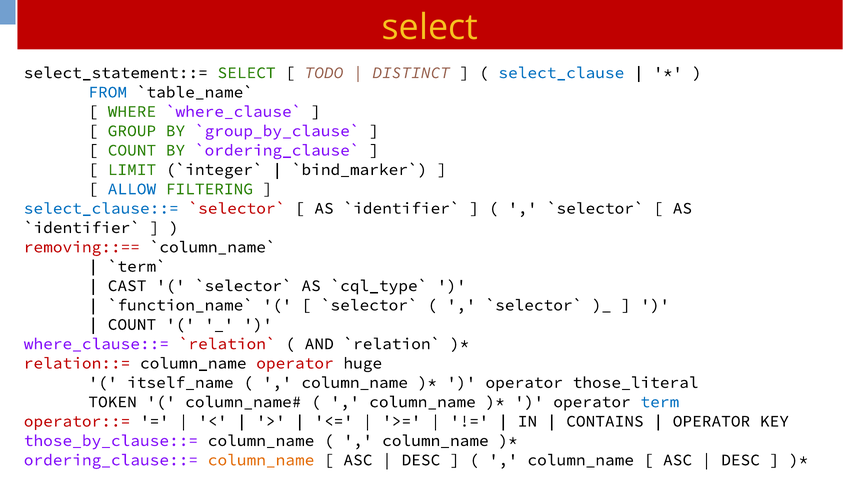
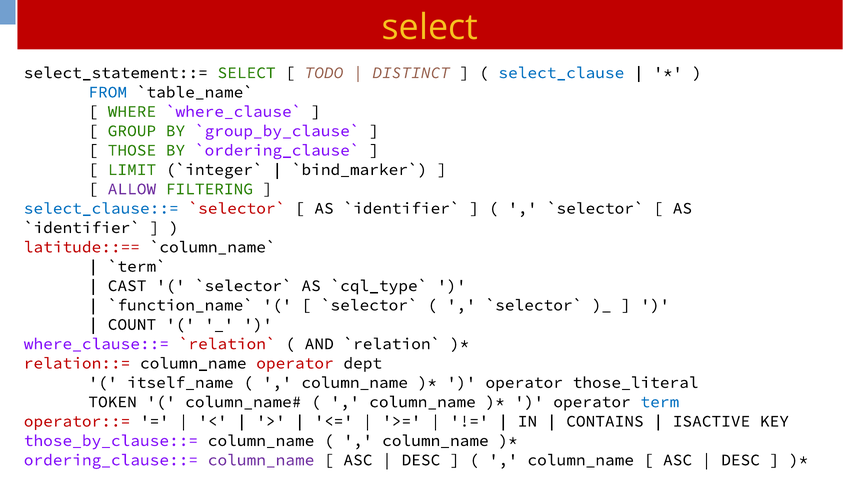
COUNT at (132, 150): COUNT -> THOSE
ALLOW colour: blue -> purple
removing::==: removing::== -> latitude::==
huge: huge -> dept
OPERATOR at (711, 422): OPERATOR -> ISACTIVE
column_name at (261, 460) colour: orange -> purple
